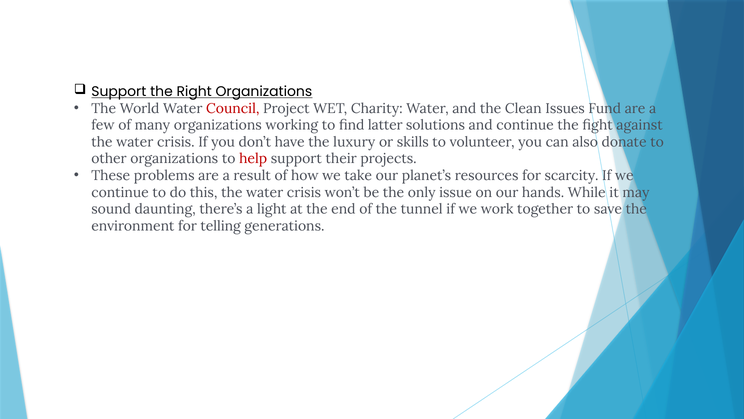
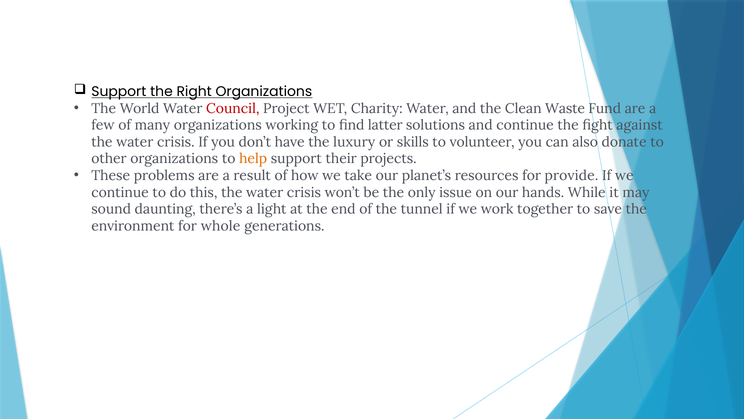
Issues: Issues -> Waste
help colour: red -> orange
scarcity: scarcity -> provide
telling: telling -> whole
